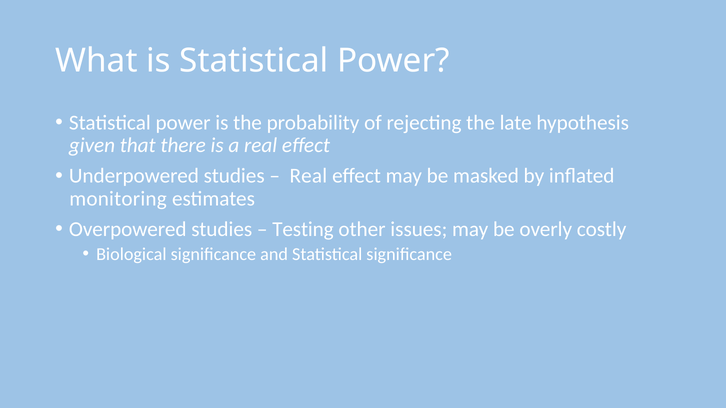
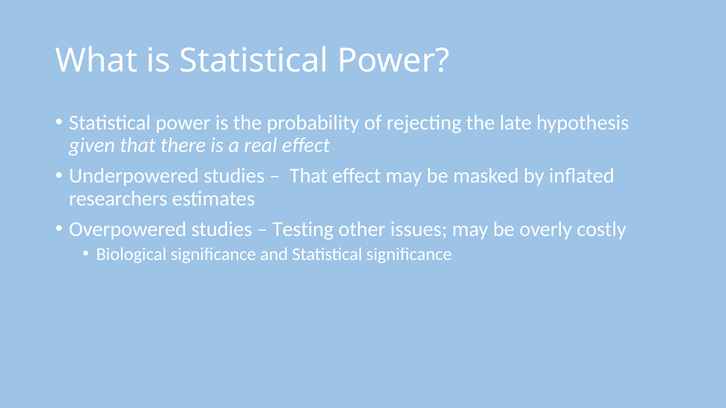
Real at (308, 176): Real -> That
monitoring: monitoring -> researchers
